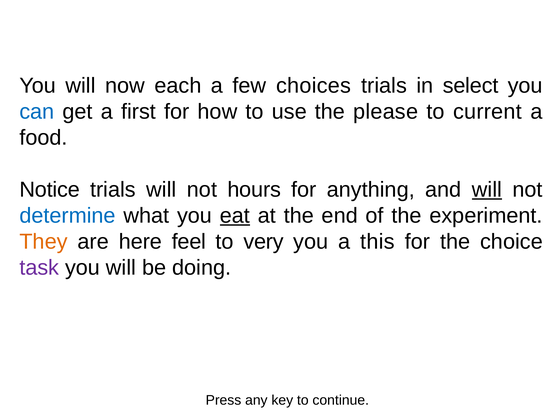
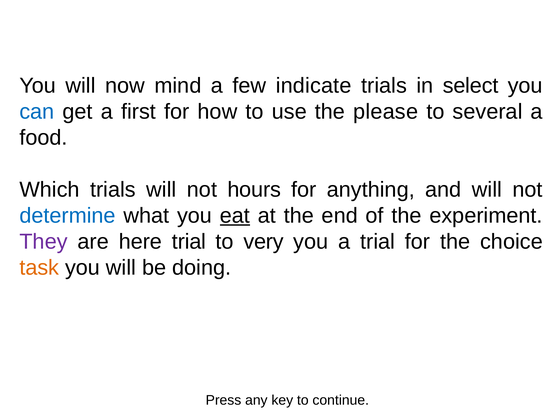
each: each -> mind
choices: choices -> indicate
current: current -> several
Notice: Notice -> Which
will at (487, 190) underline: present -> none
They colour: orange -> purple
here feel: feel -> trial
a this: this -> trial
task colour: purple -> orange
